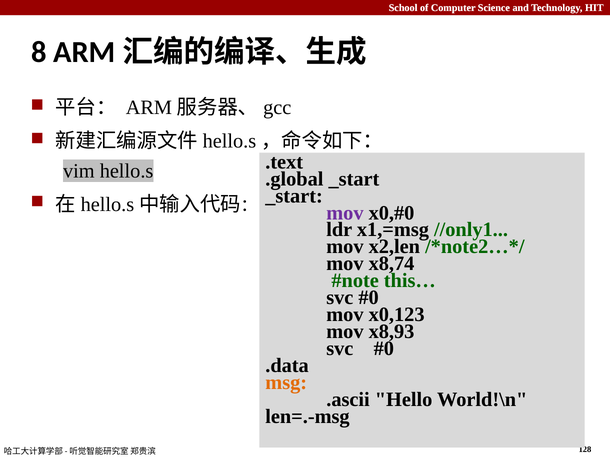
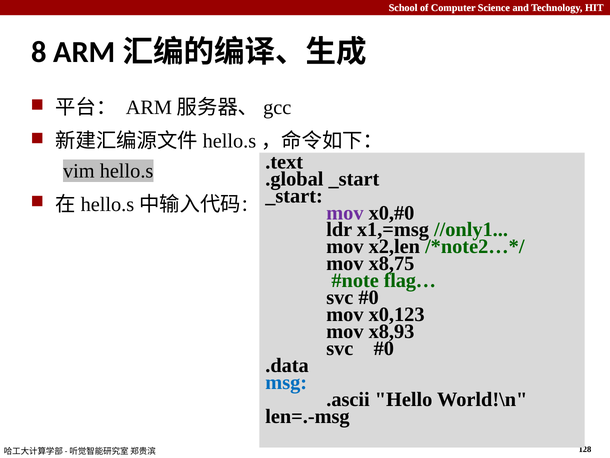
x8,74: x8,74 -> x8,75
this…: this… -> flag…
msg colour: orange -> blue
